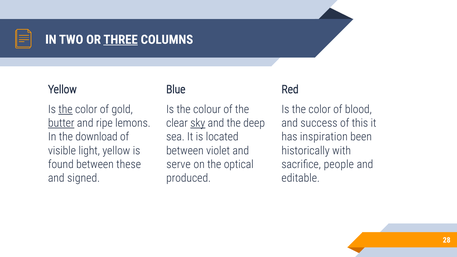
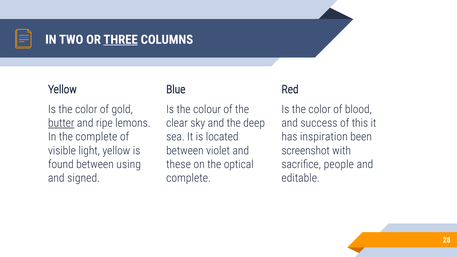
the at (66, 110) underline: present -> none
sky underline: present -> none
the download: download -> complete
historically: historically -> screenshot
these: these -> using
serve: serve -> these
produced at (189, 178): produced -> complete
